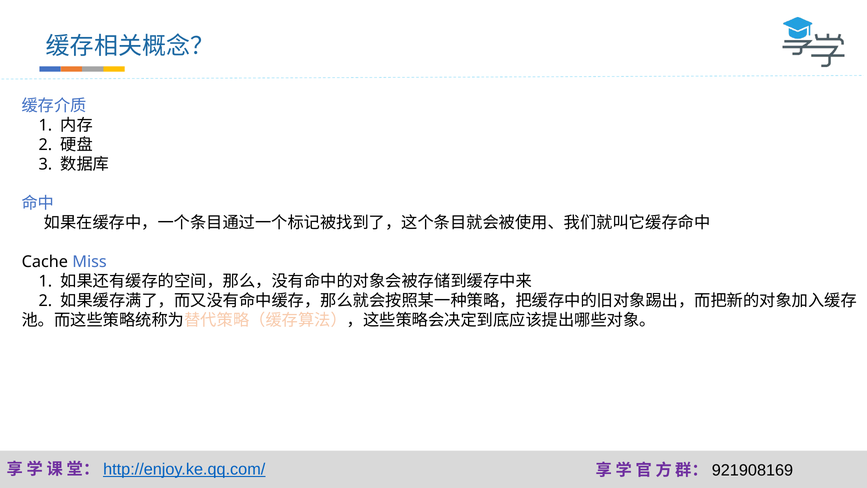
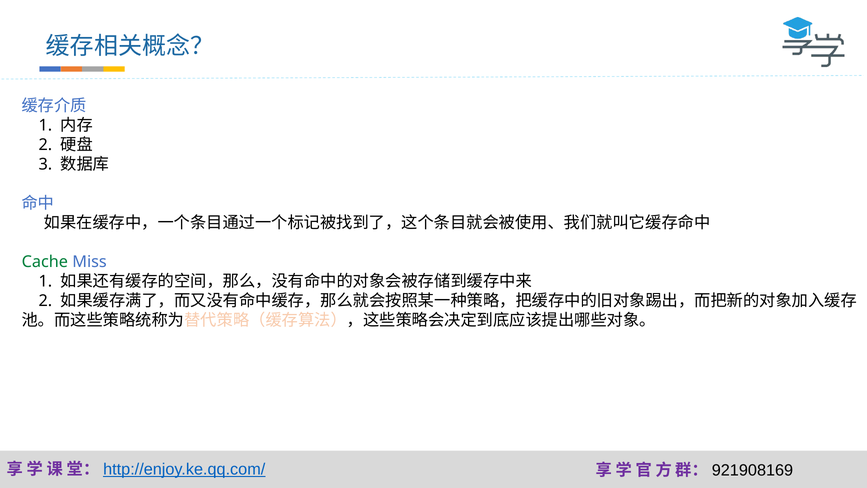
Cache colour: black -> green
